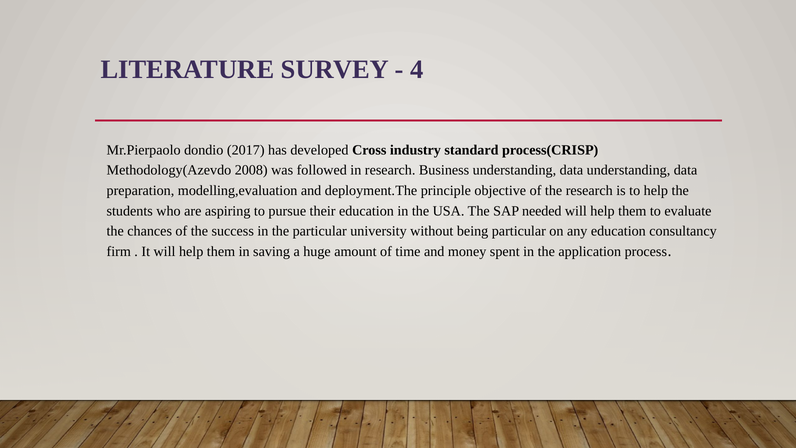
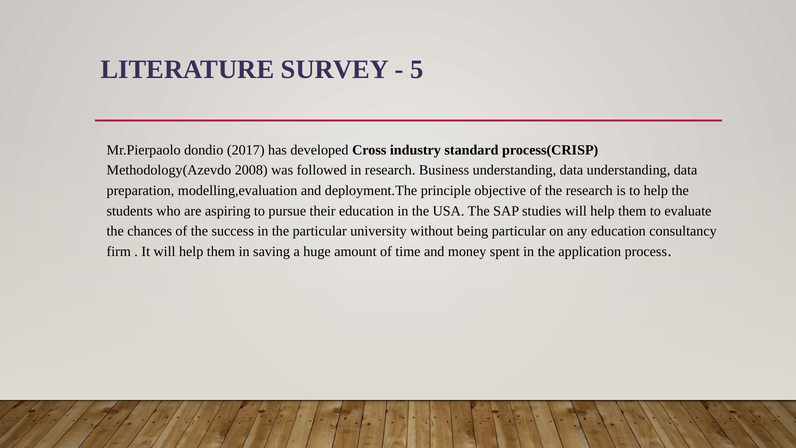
4: 4 -> 5
needed: needed -> studies
